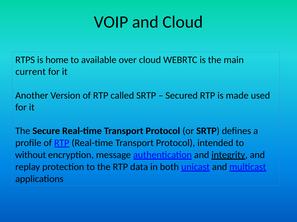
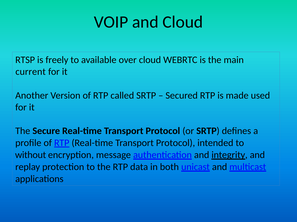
RTPS: RTPS -> RTSP
home: home -> freely
